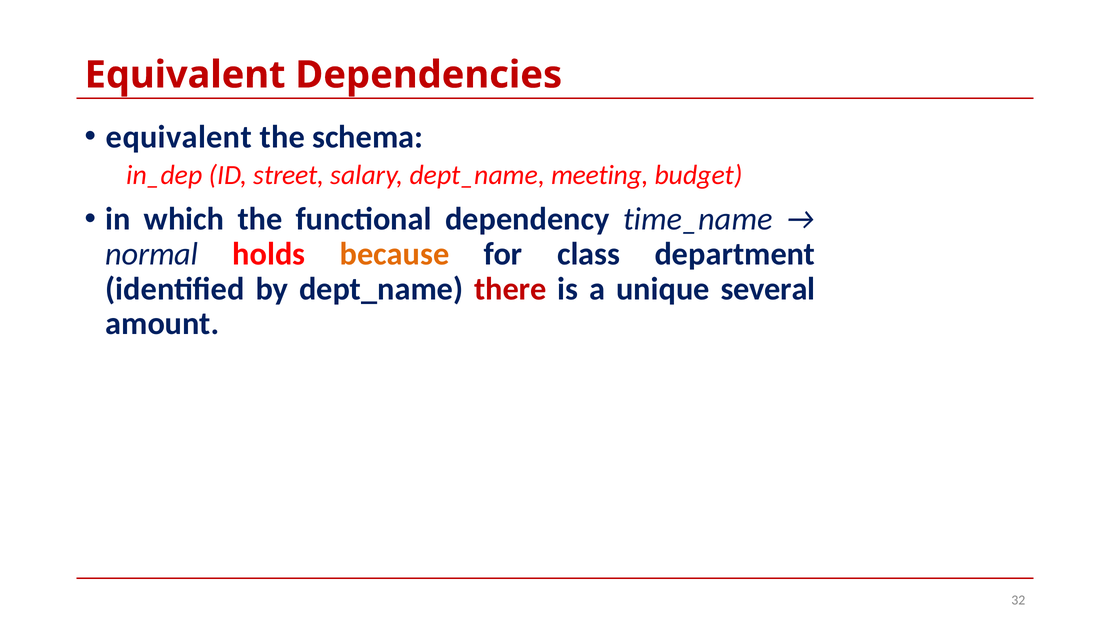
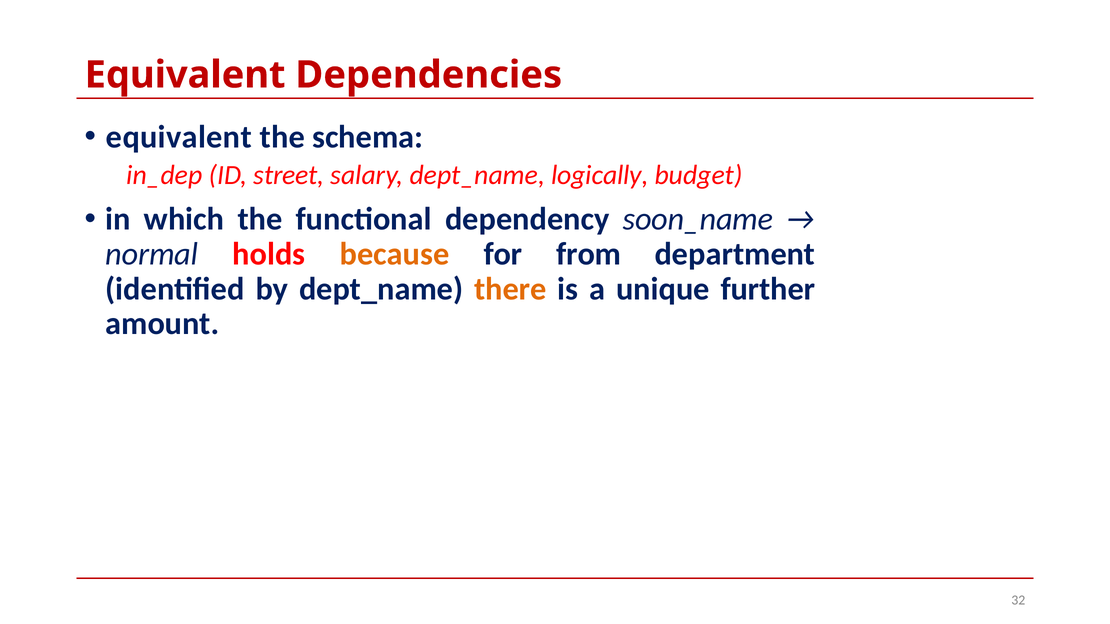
meeting: meeting -> logically
time_name: time_name -> soon_name
class: class -> from
there colour: red -> orange
several: several -> further
